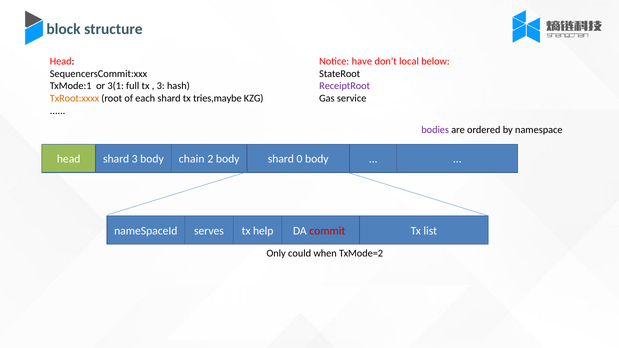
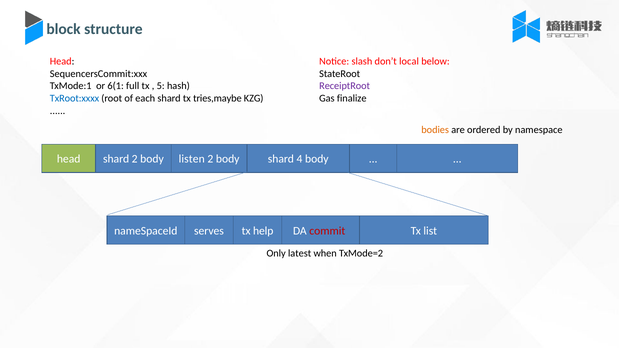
have: have -> slash
3(1: 3(1 -> 6(1
3 at (161, 86): 3 -> 5
TxRoot:xxxx colour: orange -> blue
service: service -> finalize
bodies colour: purple -> orange
shard 3: 3 -> 2
chain: chain -> listen
0: 0 -> 4
could: could -> latest
